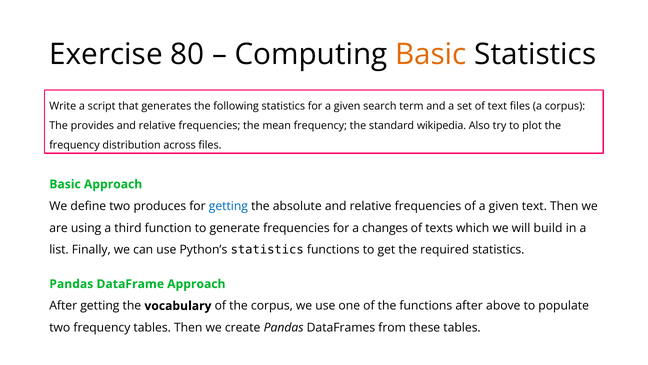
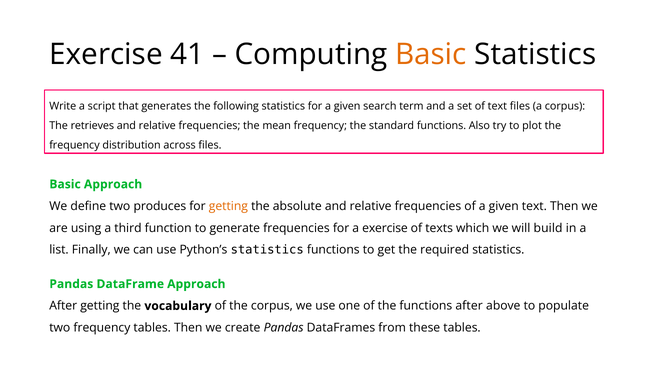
80: 80 -> 41
provides: provides -> retrieves
standard wikipedia: wikipedia -> functions
getting at (228, 206) colour: blue -> orange
a changes: changes -> exercise
